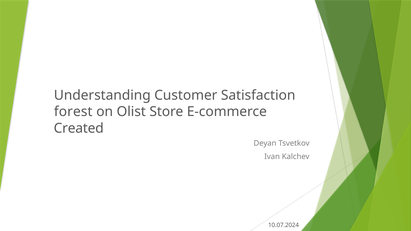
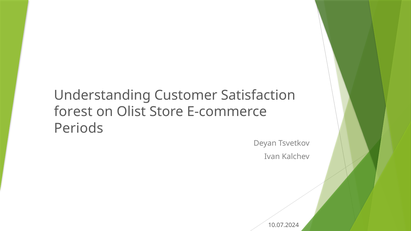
Created: Created -> Periods
